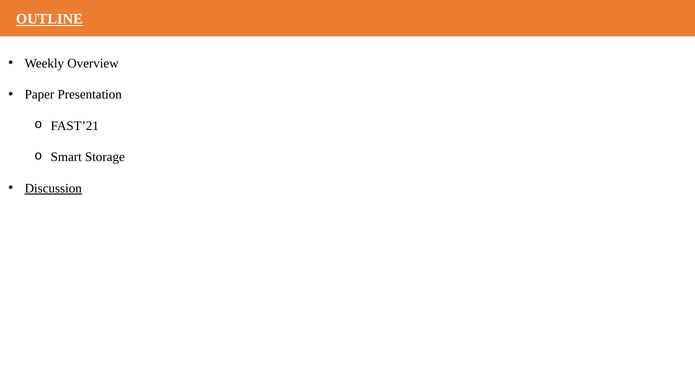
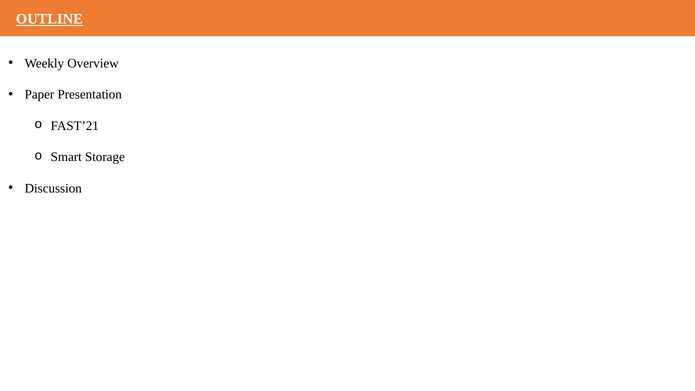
Discussion underline: present -> none
